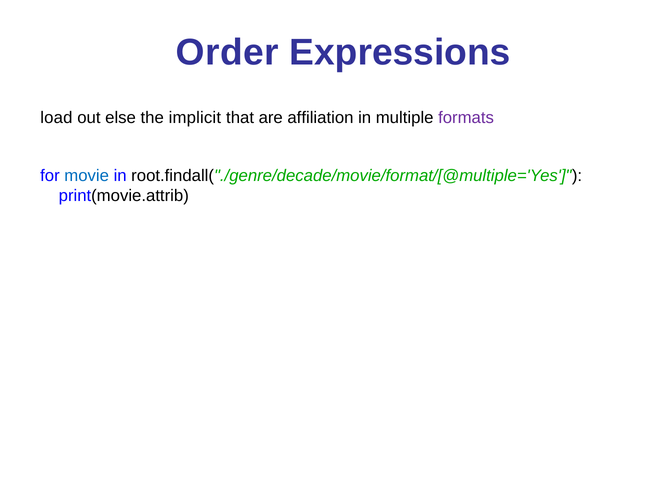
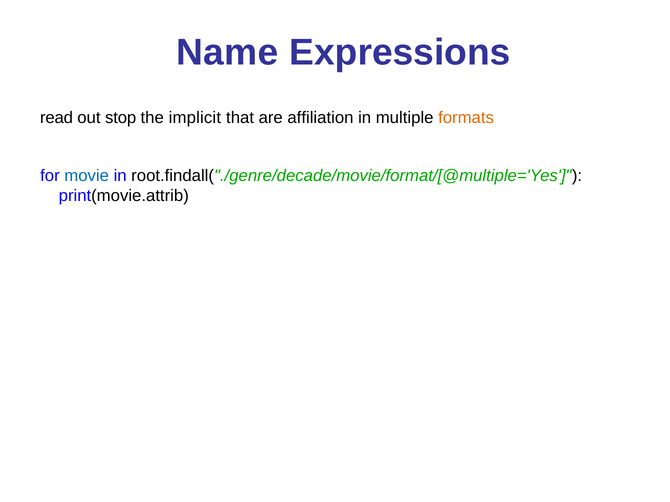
Order: Order -> Name
load: load -> read
else: else -> stop
formats colour: purple -> orange
